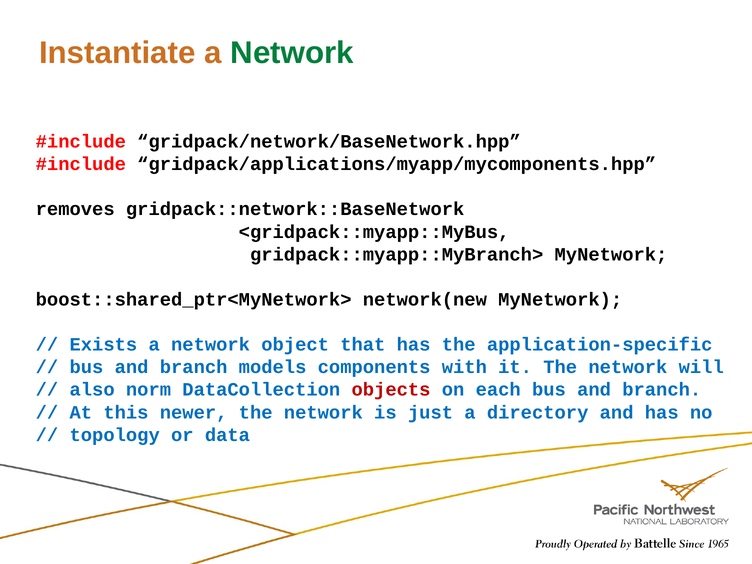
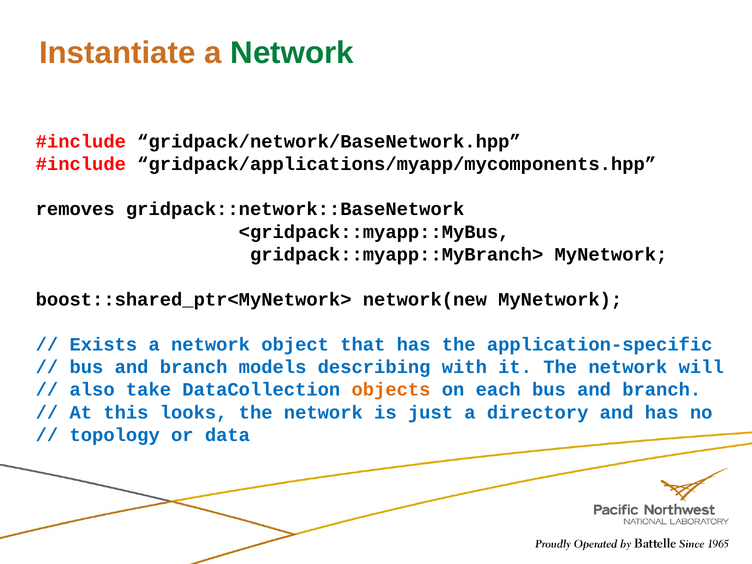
components: components -> describing
norm: norm -> take
objects colour: red -> orange
newer: newer -> looks
